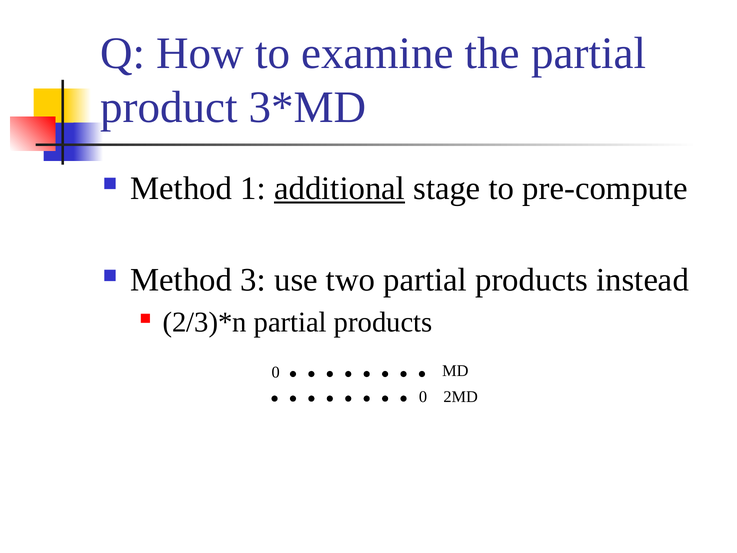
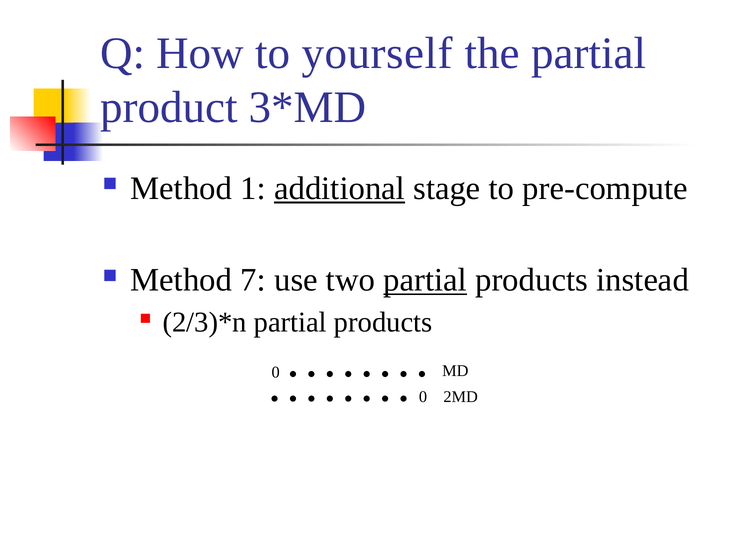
examine: examine -> yourself
3: 3 -> 7
partial at (425, 280) underline: none -> present
